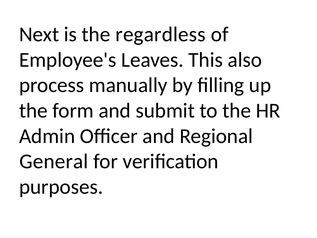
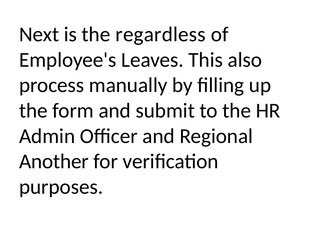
General: General -> Another
